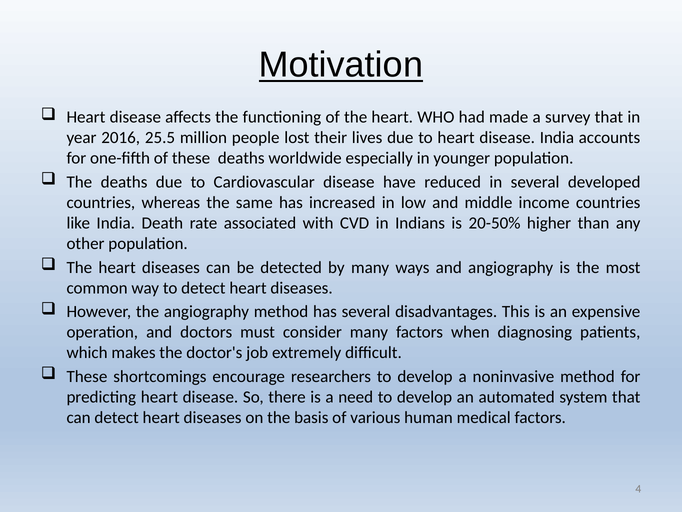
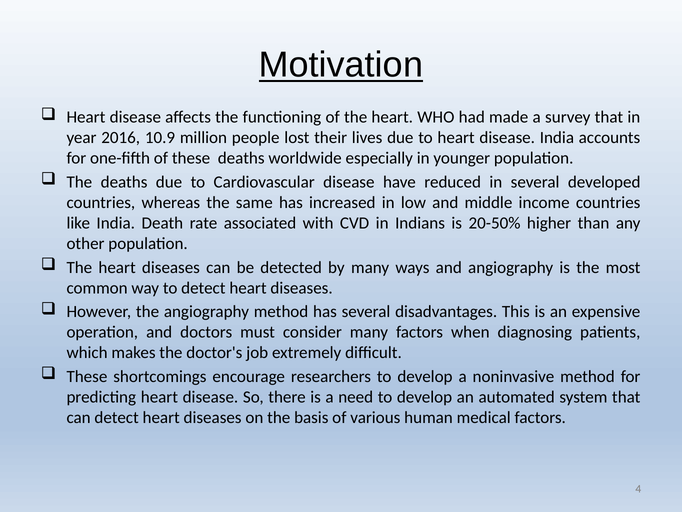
25.5: 25.5 -> 10.9
